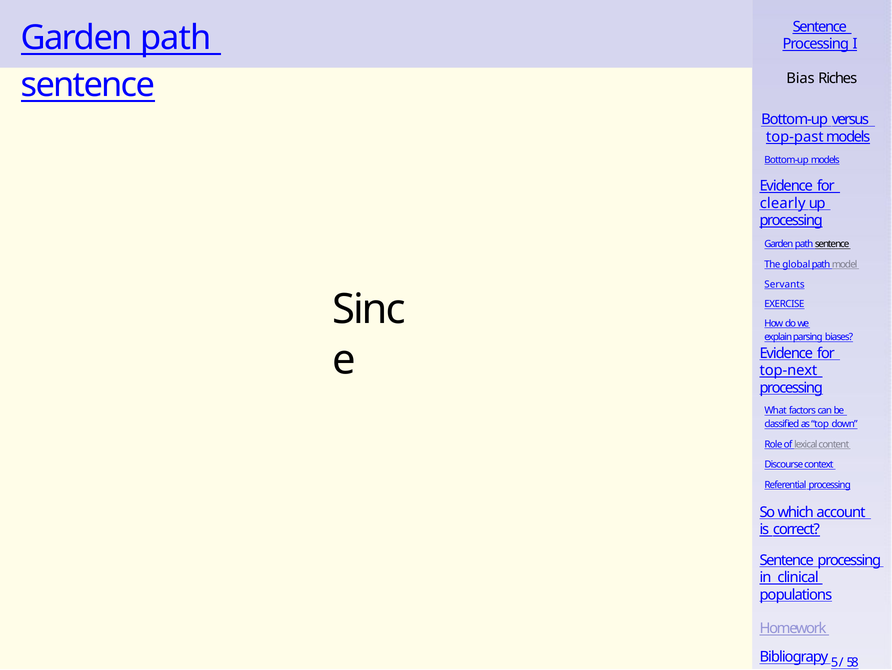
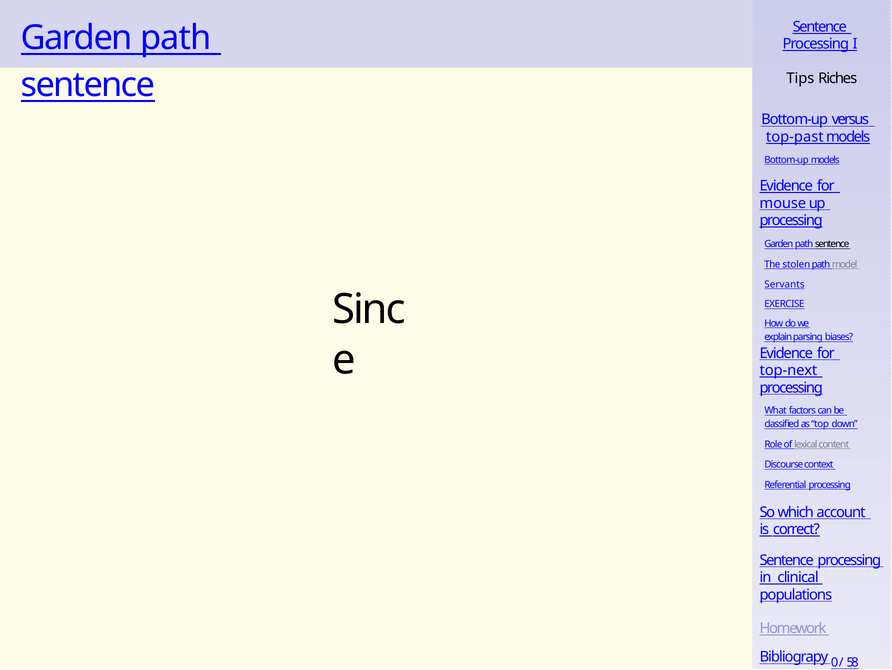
Bias: Bias -> Tips
clearly: clearly -> mouse
global: global -> stolen
5: 5 -> 0
